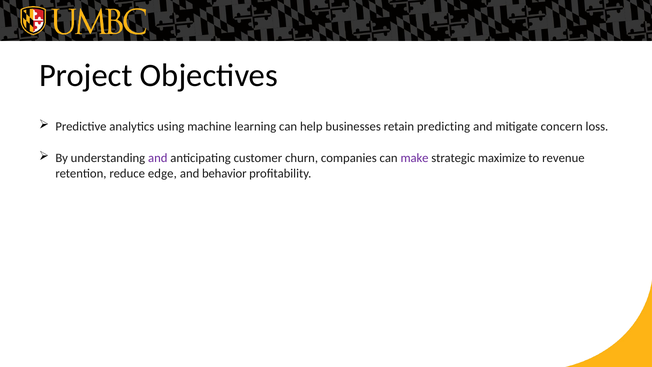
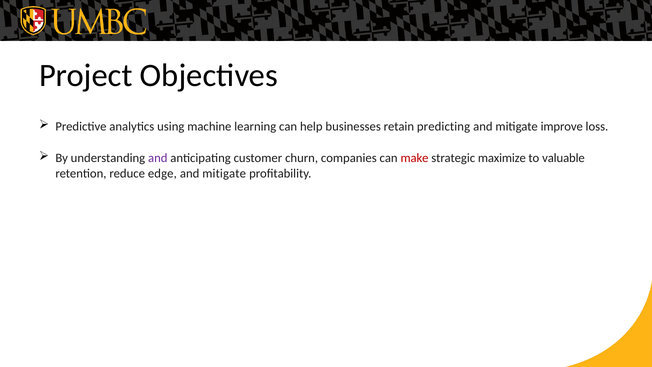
concern: concern -> improve
make colour: purple -> red
revenue: revenue -> valuable
behavior at (224, 173): behavior -> mitigate
